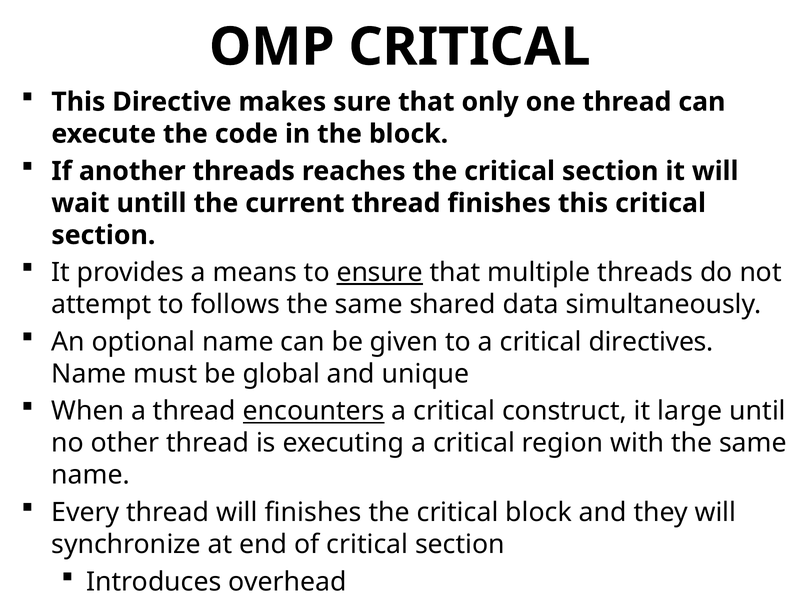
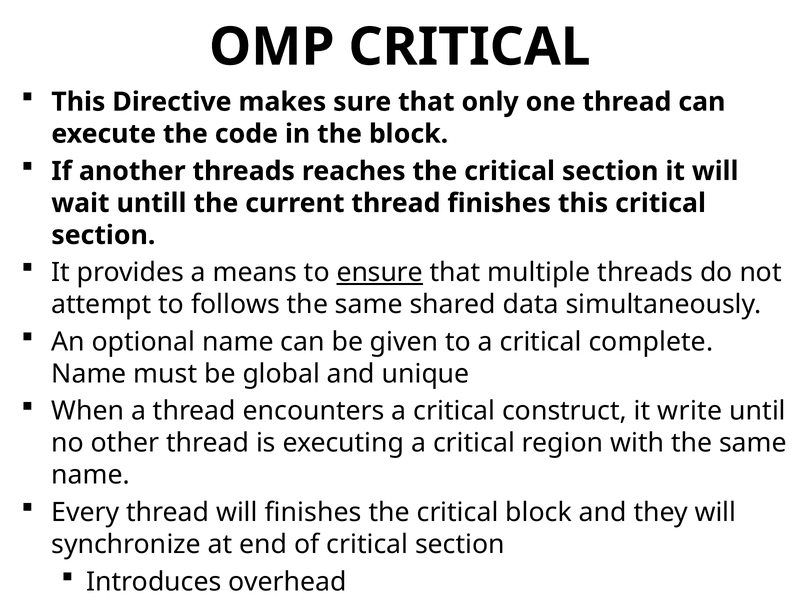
directives: directives -> complete
encounters underline: present -> none
it large: large -> write
